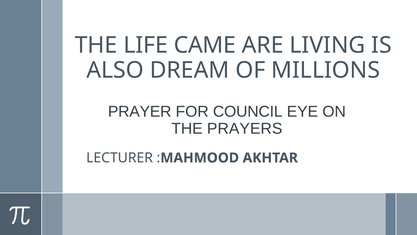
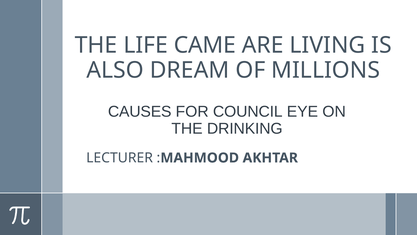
PRAYER: PRAYER -> CAUSES
PRAYERS: PRAYERS -> DRINKING
